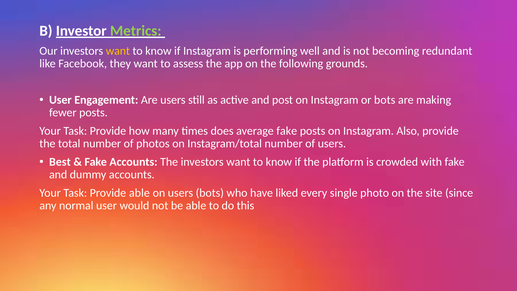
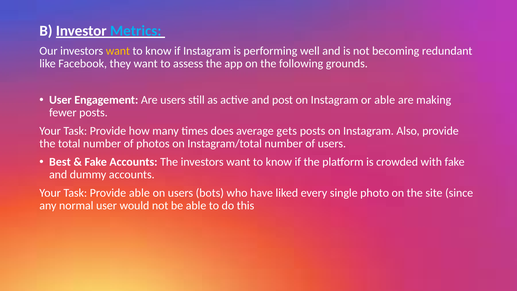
Metrics colour: light green -> light blue
or bots: bots -> able
average fake: fake -> gets
